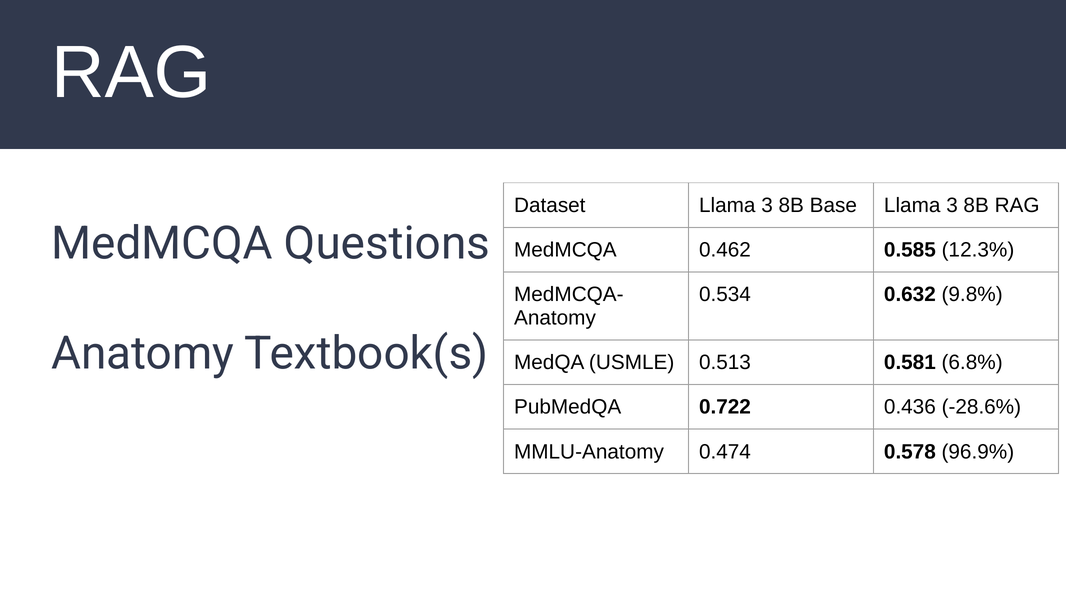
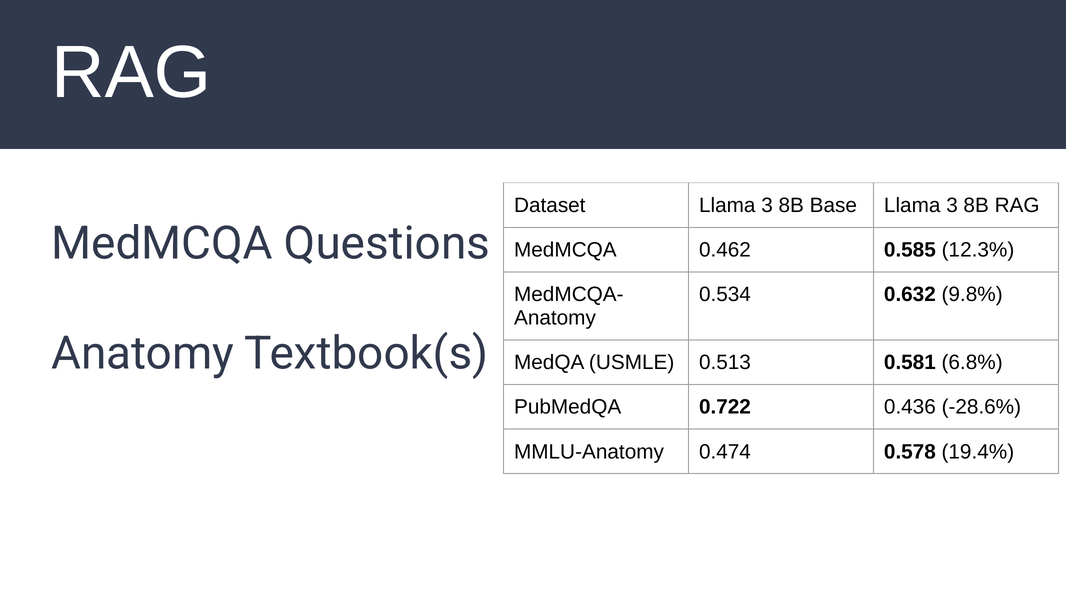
96.9%: 96.9% -> 19.4%
